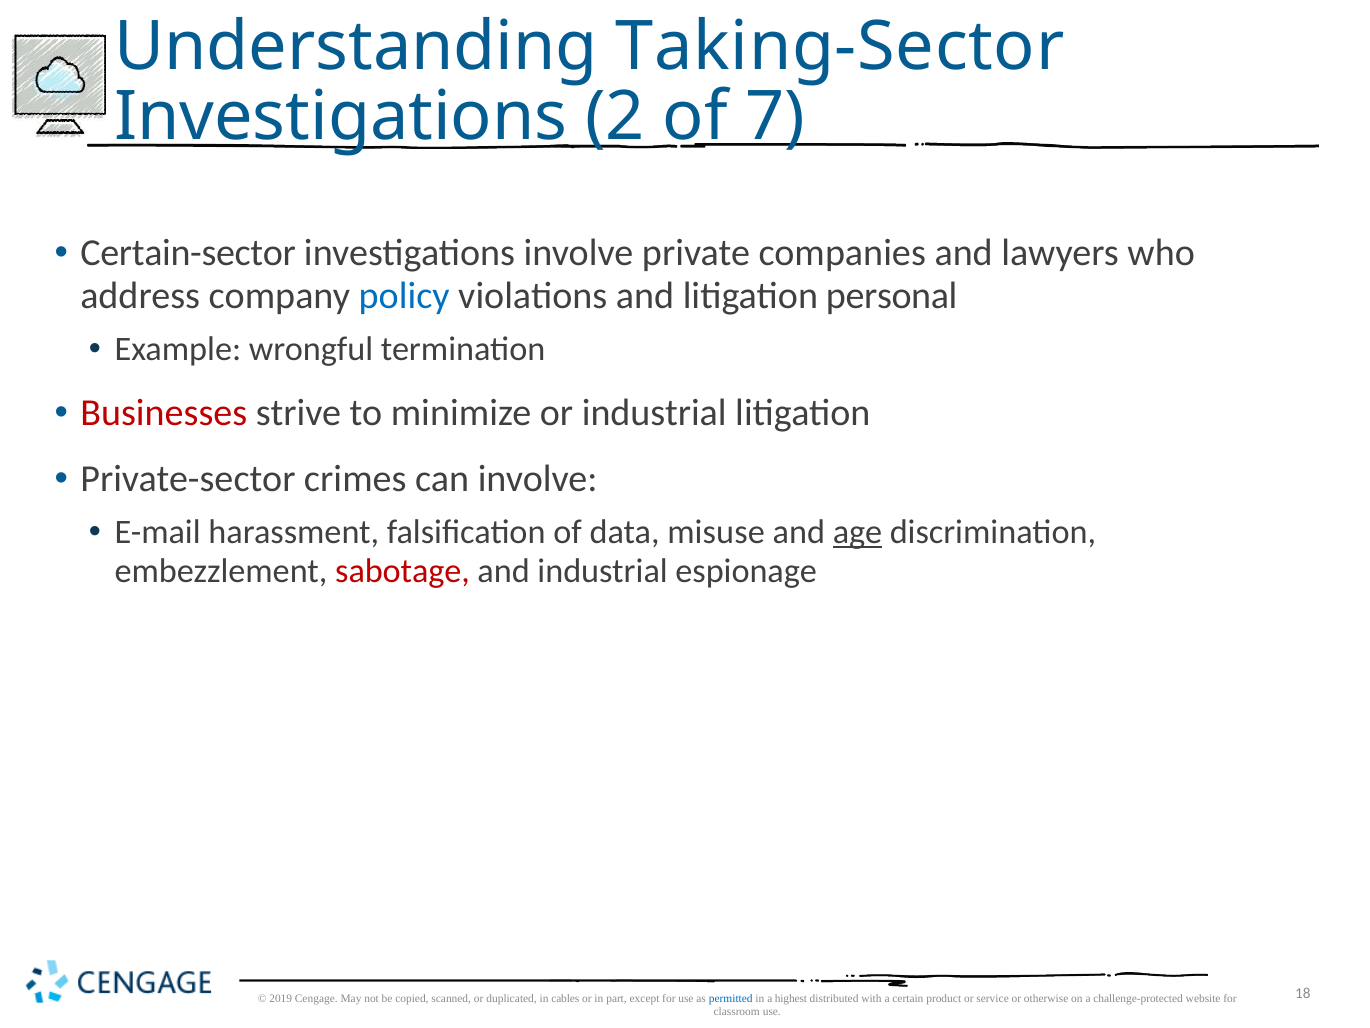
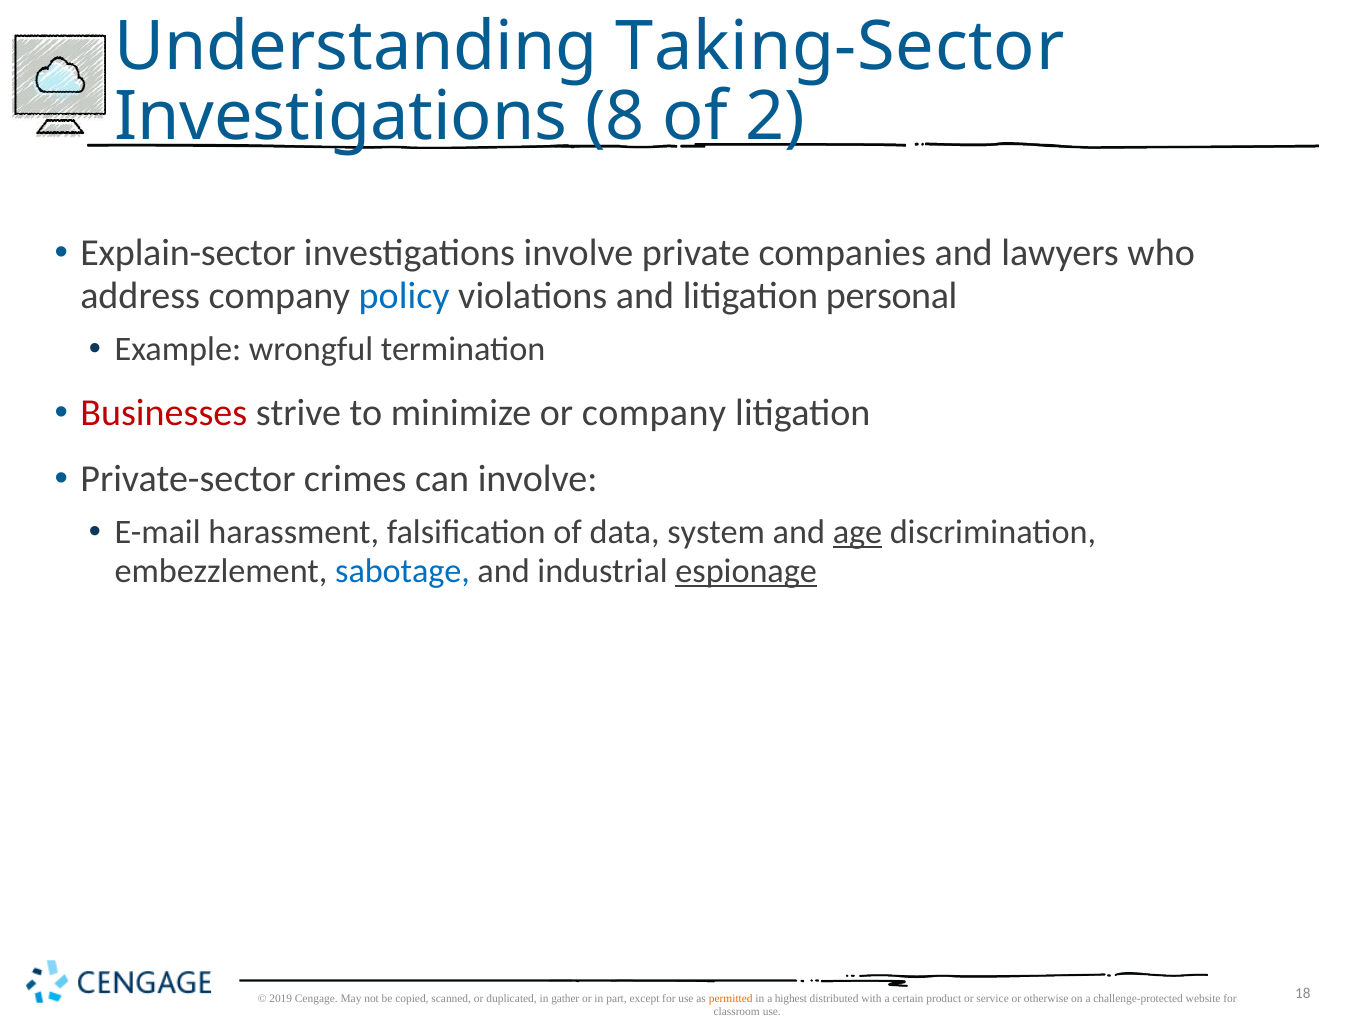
2: 2 -> 8
7: 7 -> 2
Certain-sector: Certain-sector -> Explain-sector
or industrial: industrial -> company
misuse: misuse -> system
sabotage colour: red -> blue
espionage underline: none -> present
cables: cables -> gather
permitted colour: blue -> orange
